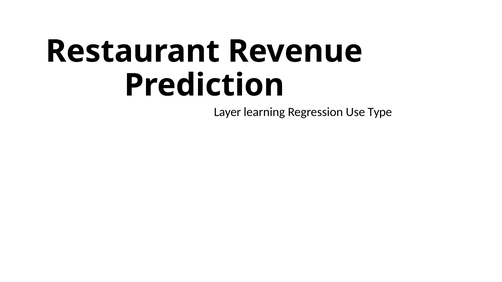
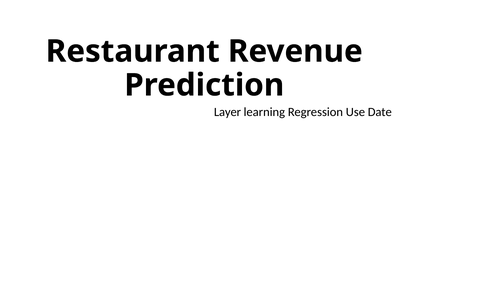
Type: Type -> Date
